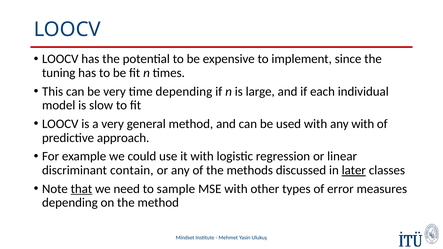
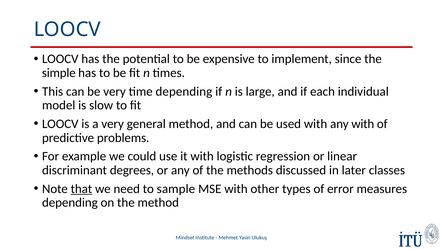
tuning: tuning -> simple
approach: approach -> problems
contain: contain -> degrees
later underline: present -> none
